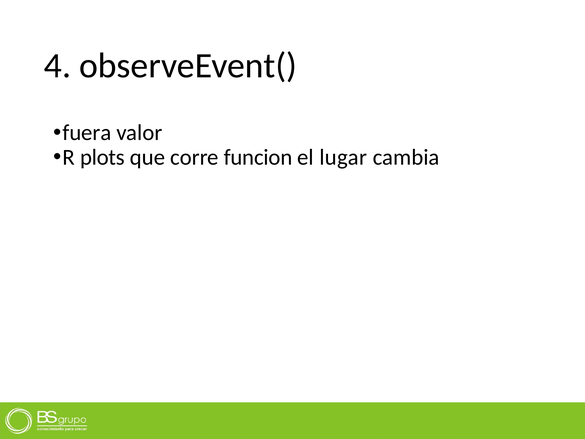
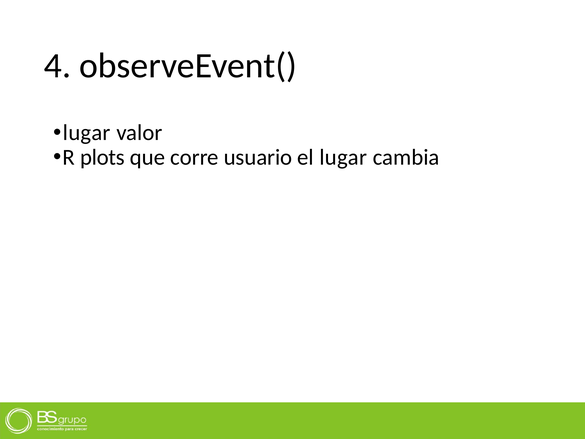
fuera at (87, 133): fuera -> lugar
funcion: funcion -> usuario
